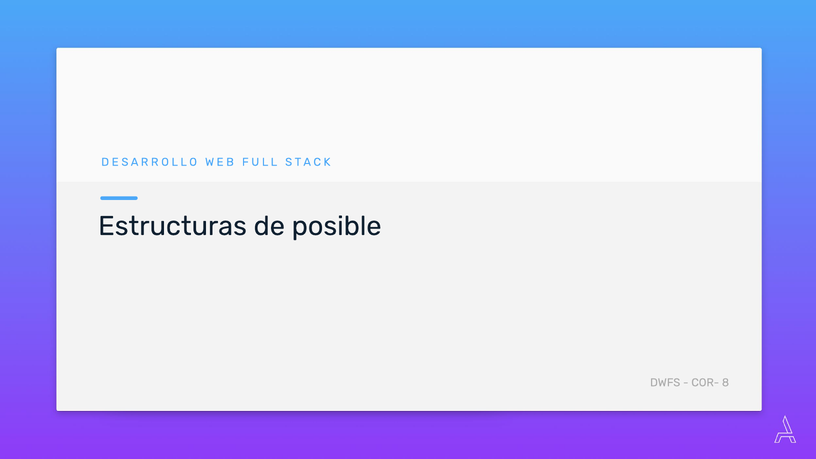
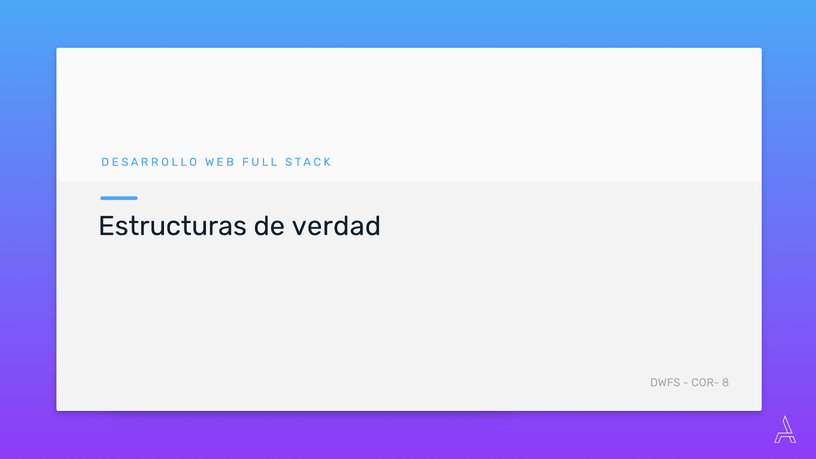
posible: posible -> verdad
